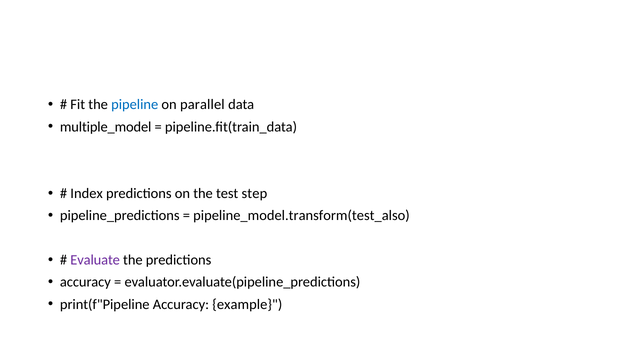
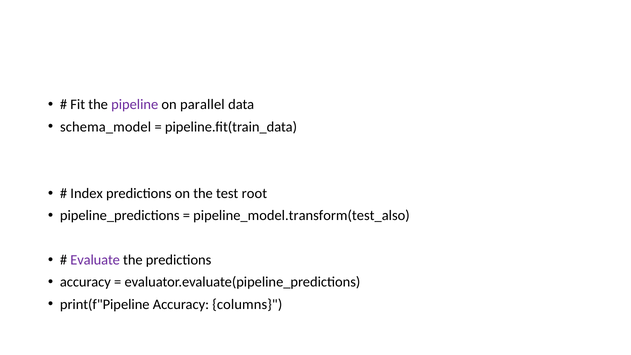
pipeline colour: blue -> purple
multiple_model: multiple_model -> schema_model
step: step -> root
example: example -> columns
